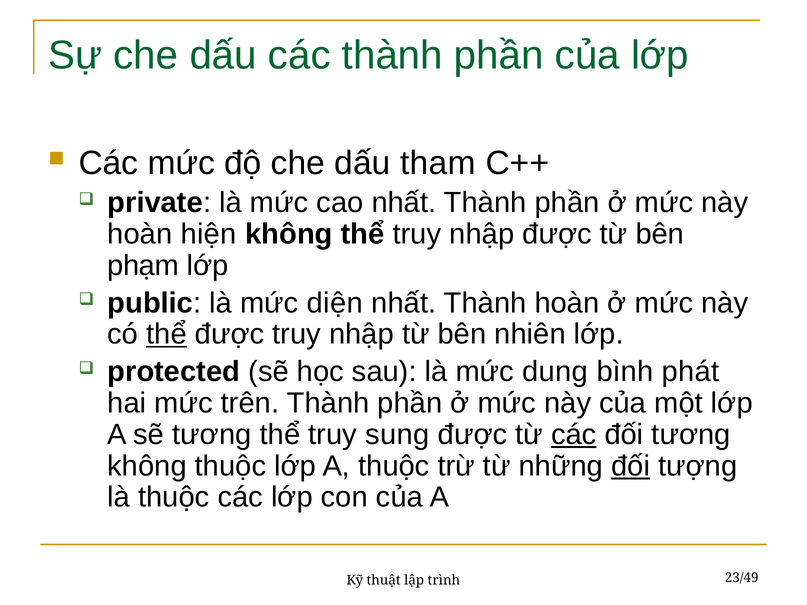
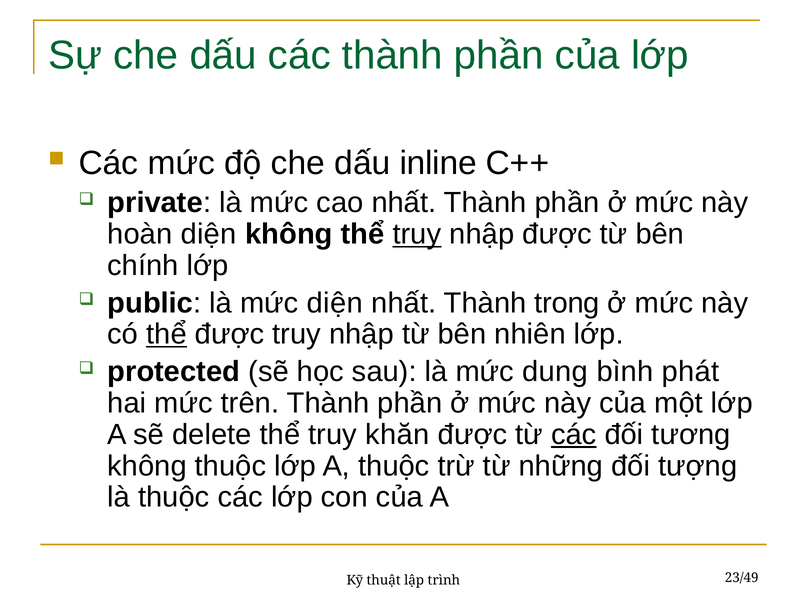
tham: tham -> inline
hoàn hiện: hiện -> diện
truy at (417, 234) underline: none -> present
phạm: phạm -> chính
Thành hoàn: hoàn -> trong
sẽ tương: tương -> delete
sung: sung -> khăn
đối at (631, 466) underline: present -> none
